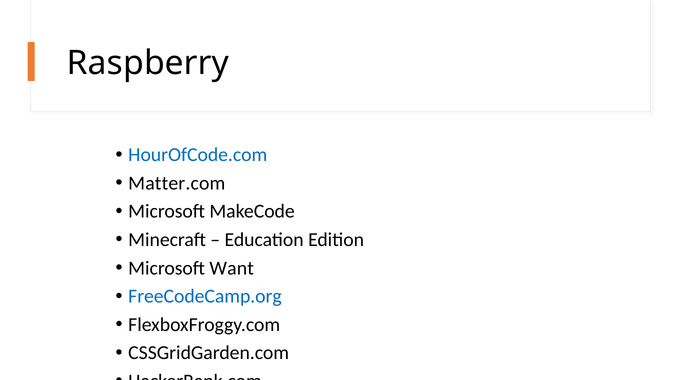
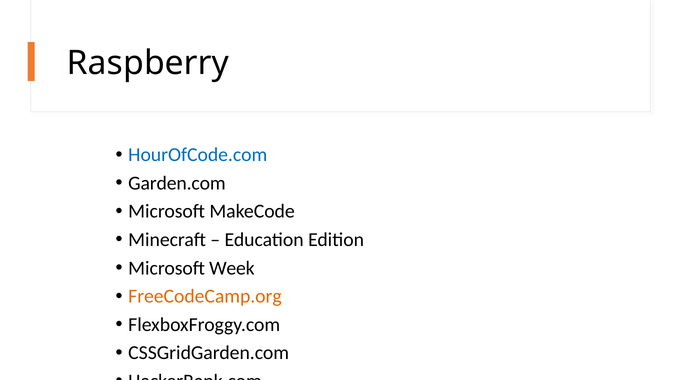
Matter.com: Matter.com -> Garden.com
Want: Want -> Week
FreeCodeCamp.org colour: blue -> orange
